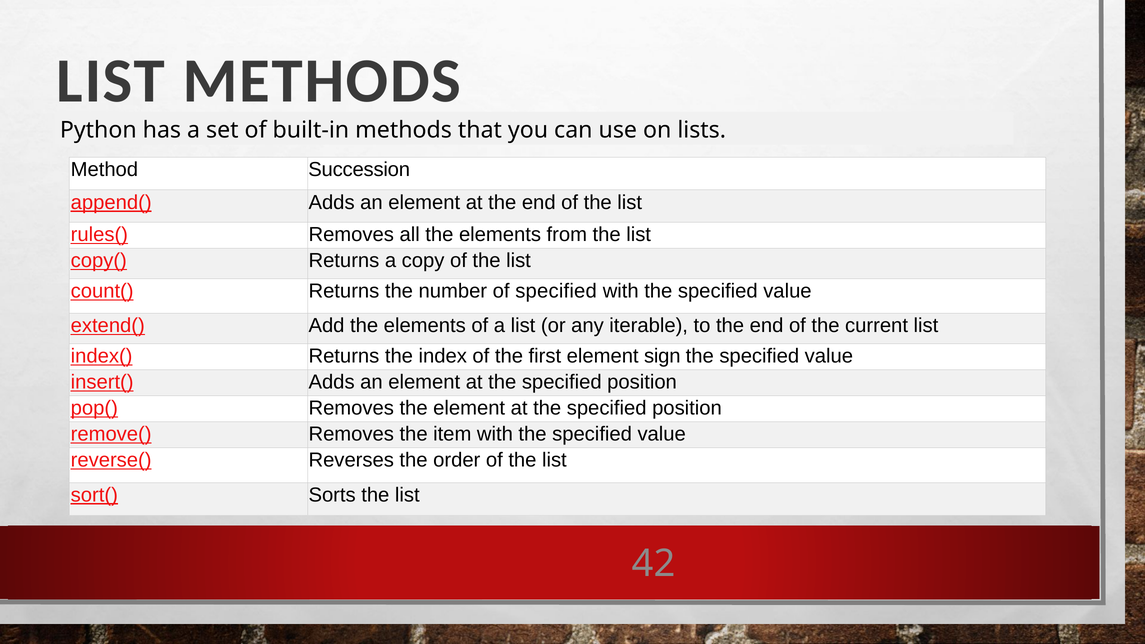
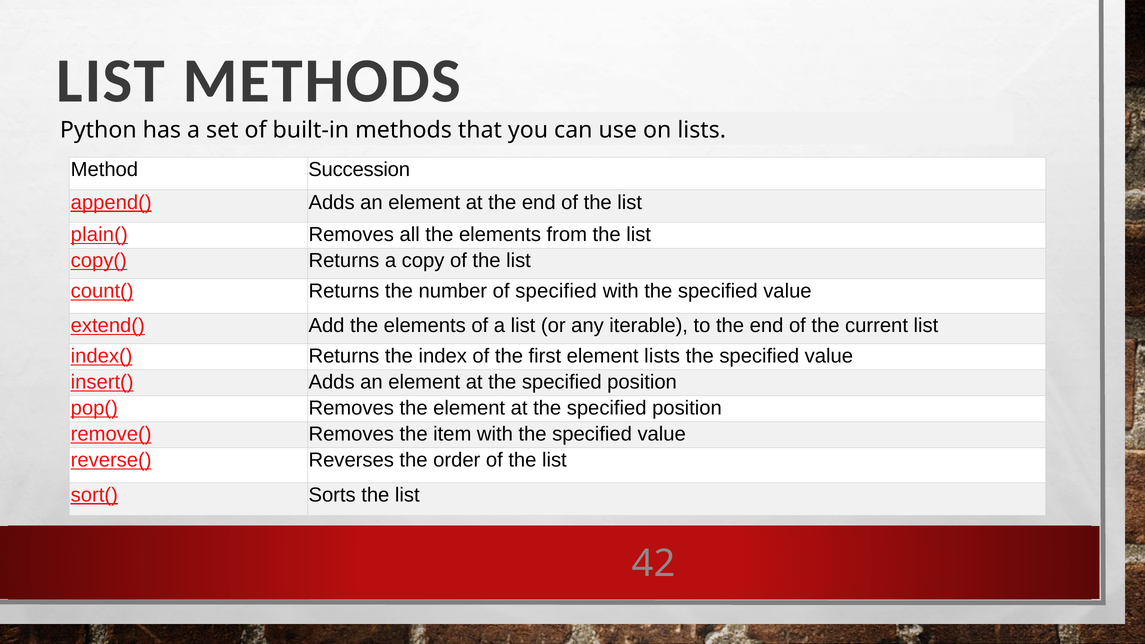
rules(: rules( -> plain(
element sign: sign -> lists
